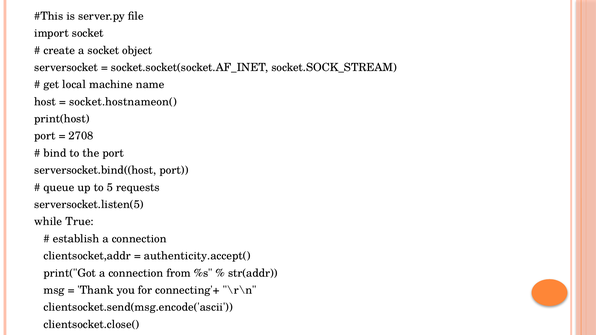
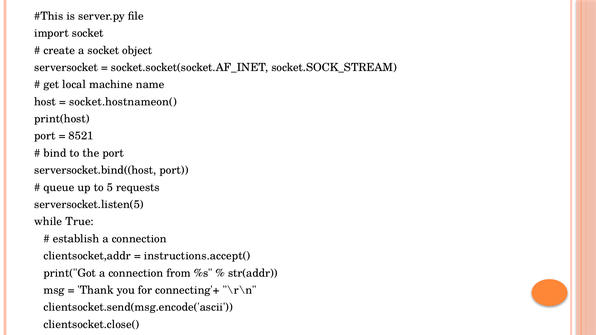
2708: 2708 -> 8521
authenticity.accept(: authenticity.accept( -> instructions.accept(
